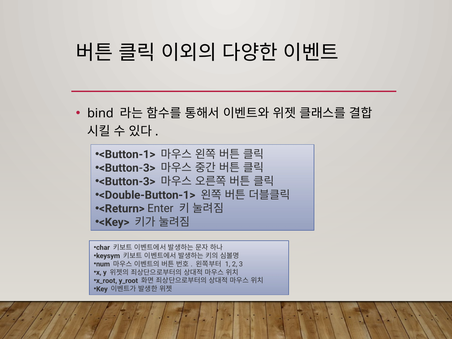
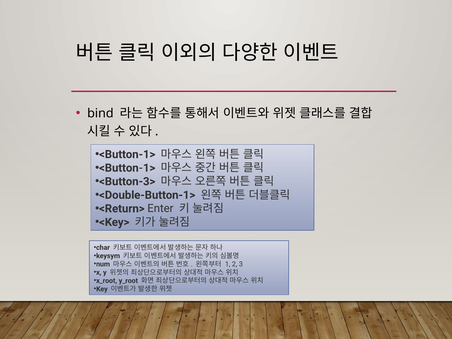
<Button-3> at (127, 168): <Button-3> -> <Button-1>
